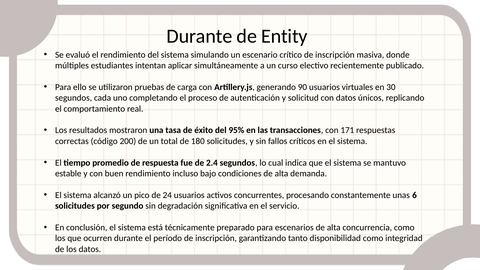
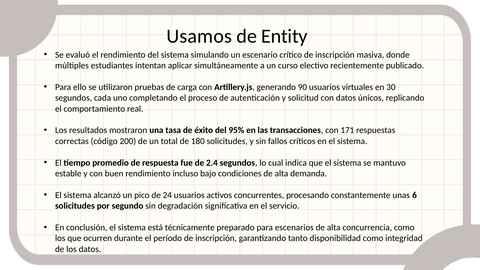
Durante at (199, 36): Durante -> Usamos
